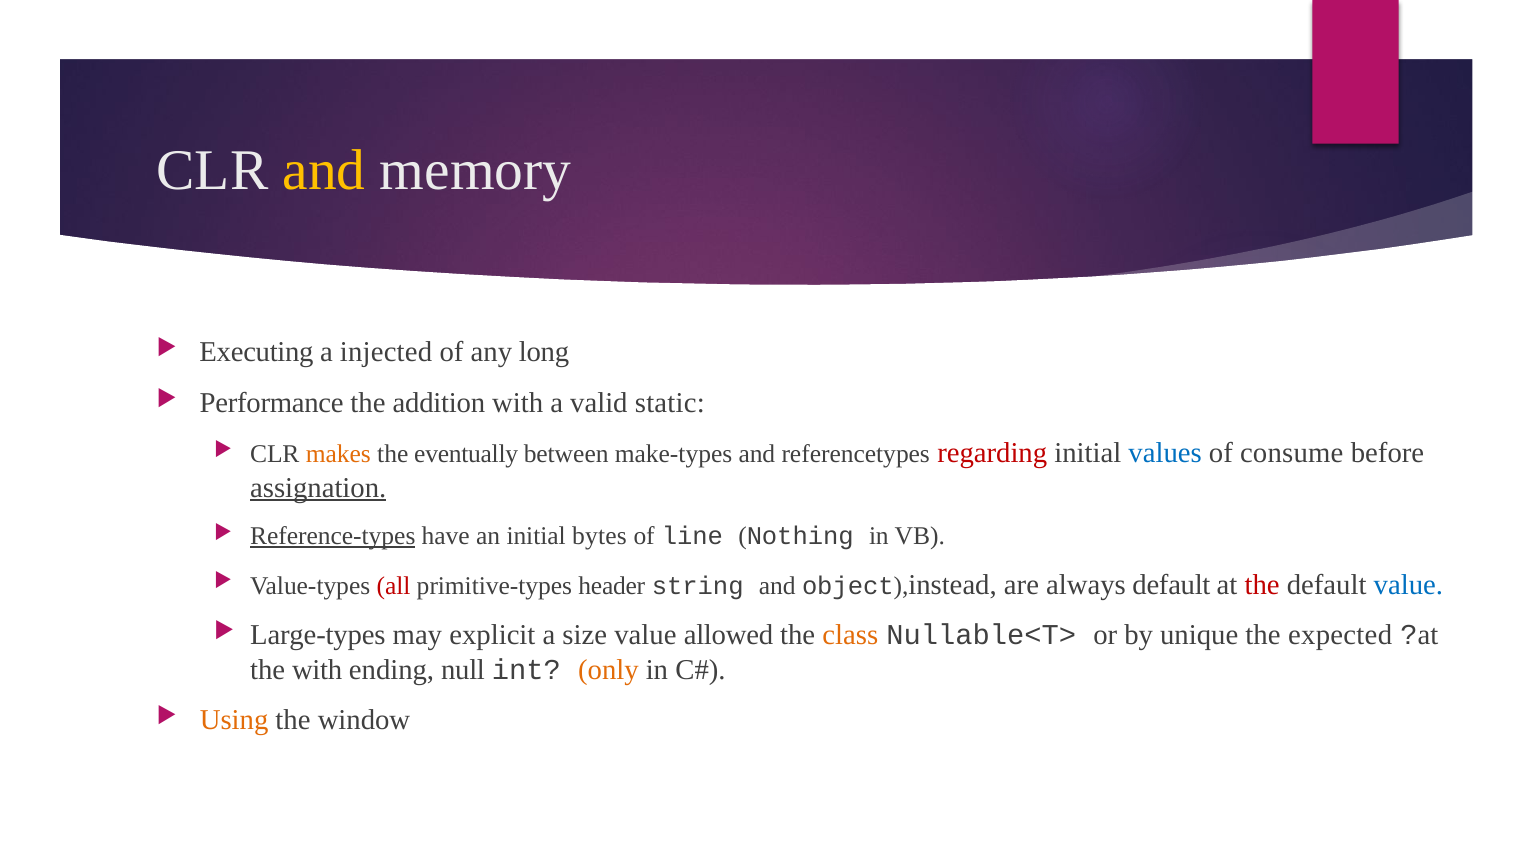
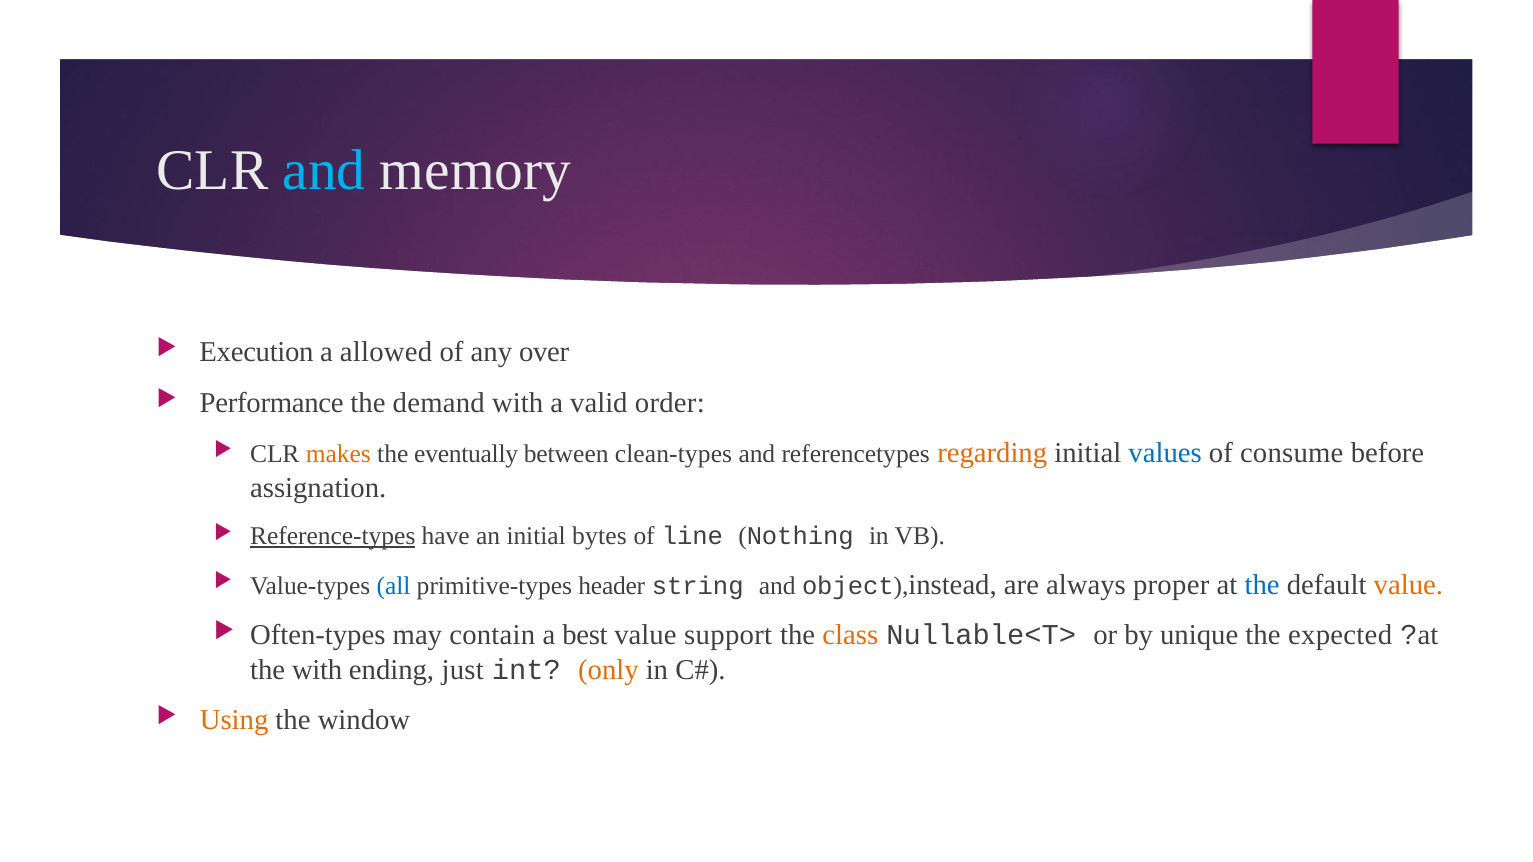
and at (324, 171) colour: yellow -> light blue
Executing: Executing -> Execution
injected: injected -> allowed
long: long -> over
addition: addition -> demand
static: static -> order
make-types: make-types -> clean-types
regarding colour: red -> orange
assignation underline: present -> none
all colour: red -> blue
always default: default -> proper
the at (1262, 585) colour: red -> blue
value at (1408, 585) colour: blue -> orange
Large-types: Large-types -> Often-types
explicit: explicit -> contain
size: size -> best
allowed: allowed -> support
null: null -> just
